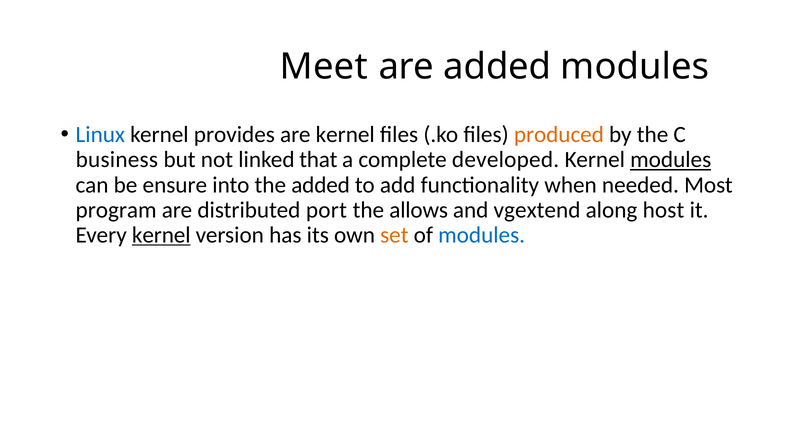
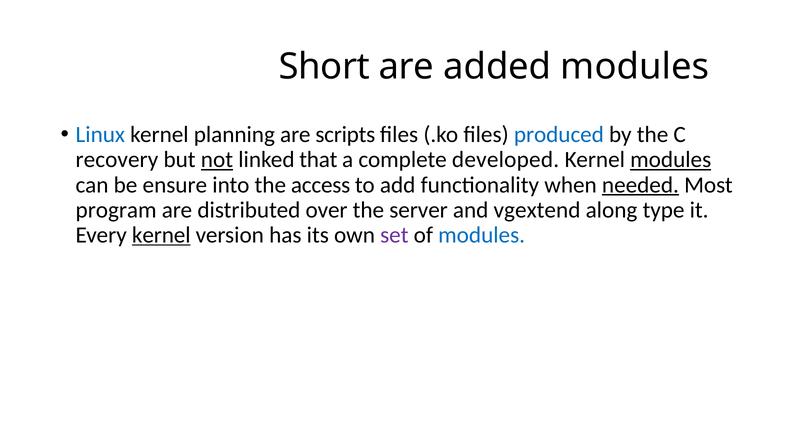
Meet: Meet -> Short
provides: provides -> planning
are kernel: kernel -> scripts
produced colour: orange -> blue
business: business -> recovery
not underline: none -> present
the added: added -> access
needed underline: none -> present
port: port -> over
allows: allows -> server
host: host -> type
set colour: orange -> purple
